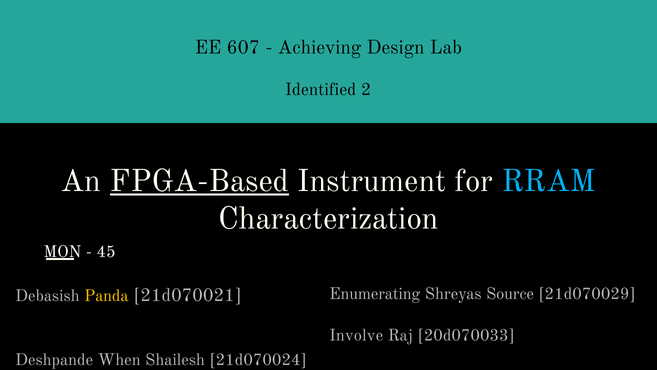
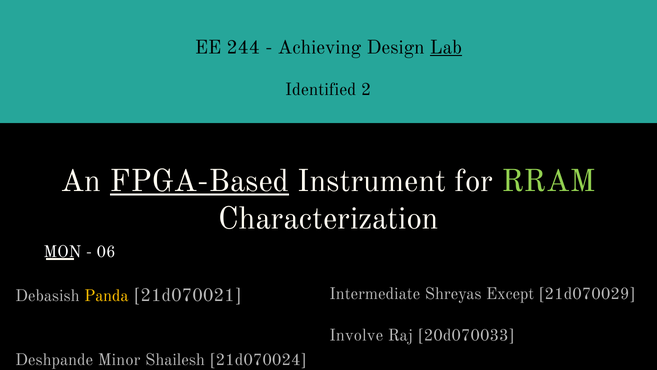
607: 607 -> 244
Lab underline: none -> present
RRAM colour: light blue -> light green
45: 45 -> 06
Enumerating: Enumerating -> Intermediate
Source: Source -> Except
When: When -> Minor
